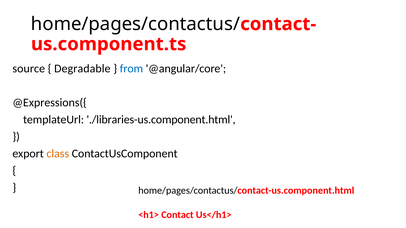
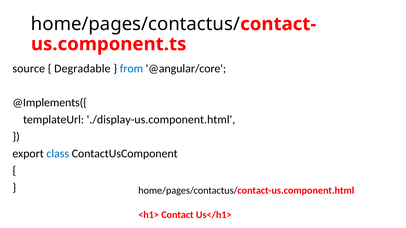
@Expressions({: @Expressions({ -> @Implements({
./libraries-us.component.html: ./libraries-us.component.html -> ./display-us.component.html
class colour: orange -> blue
